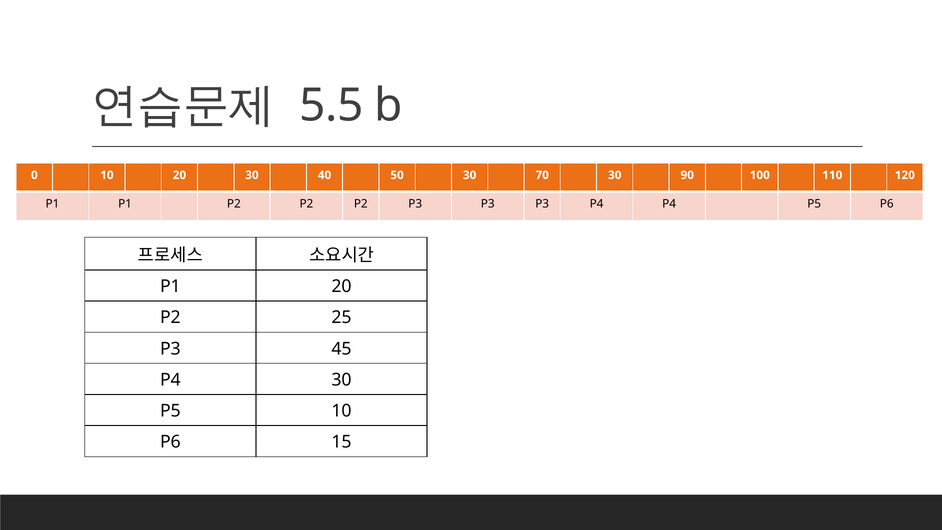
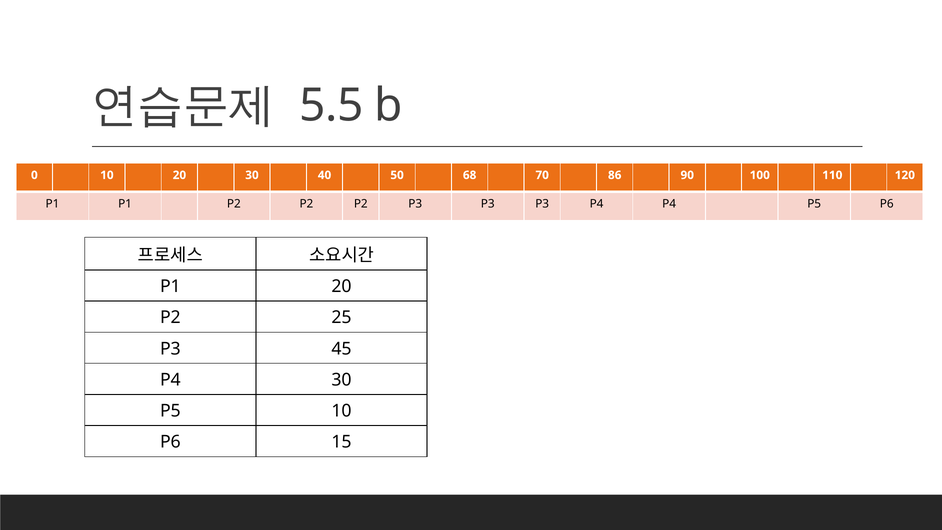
50 30: 30 -> 68
70 30: 30 -> 86
